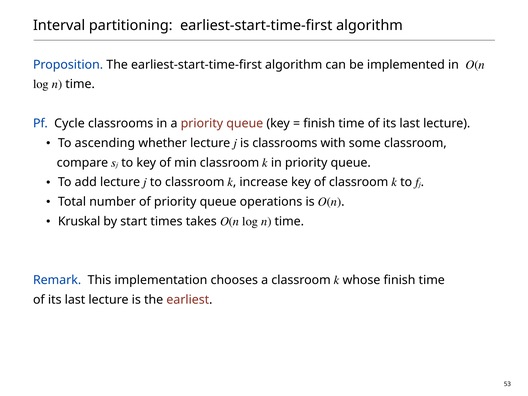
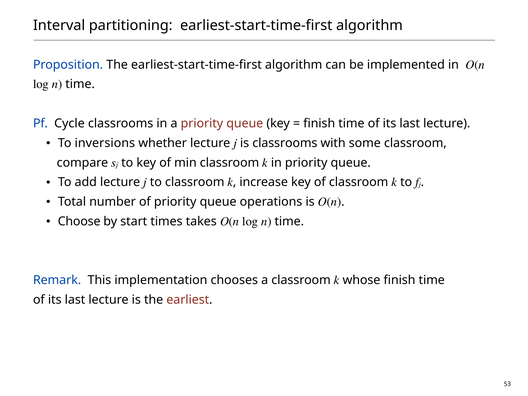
ascending: ascending -> inversions
Kruskal: Kruskal -> Choose
